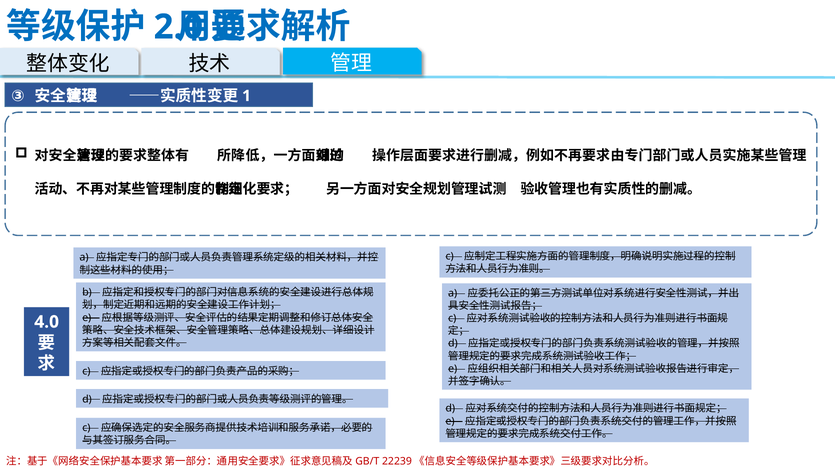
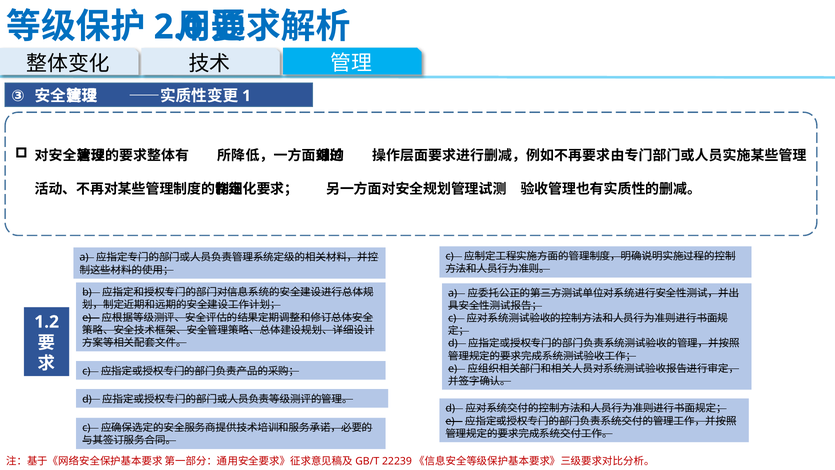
4.0: 4.0 -> 1.2
